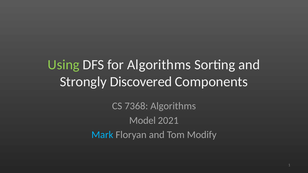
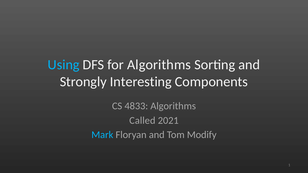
Using colour: light green -> light blue
Discovered: Discovered -> Interesting
7368: 7368 -> 4833
Model: Model -> Called
